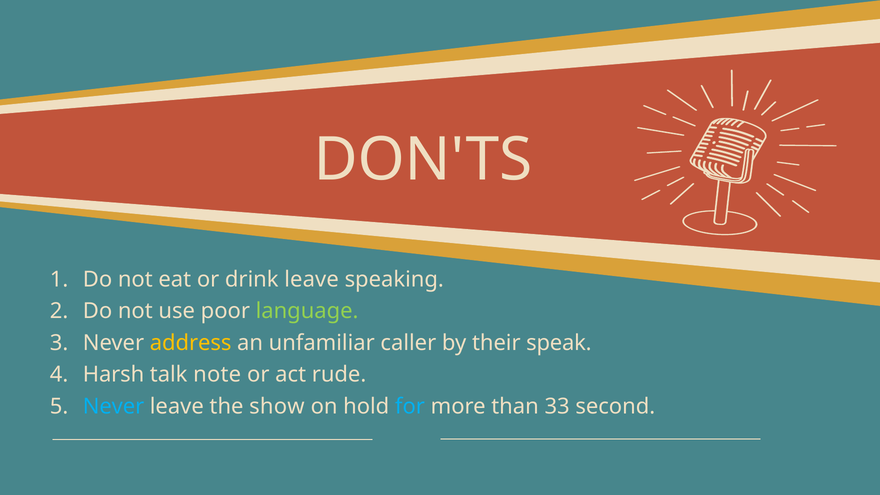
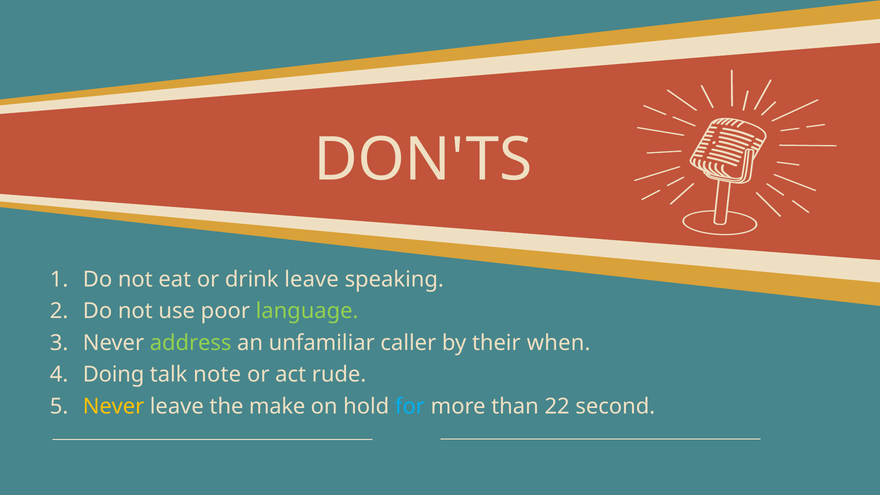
address colour: yellow -> light green
speak: speak -> when
Harsh: Harsh -> Doing
Never at (114, 407) colour: light blue -> yellow
show: show -> make
33: 33 -> 22
